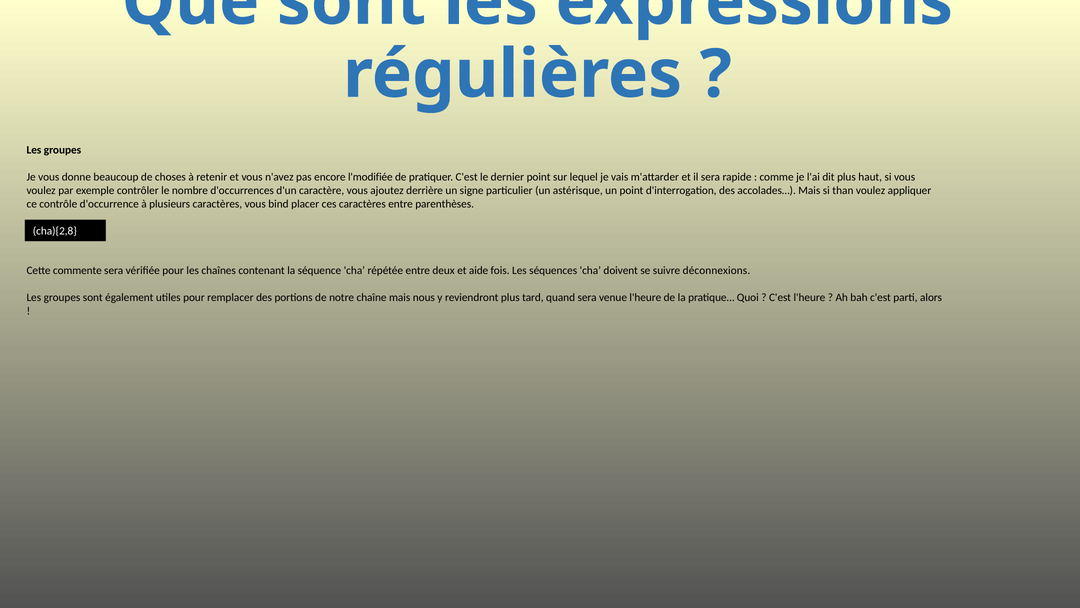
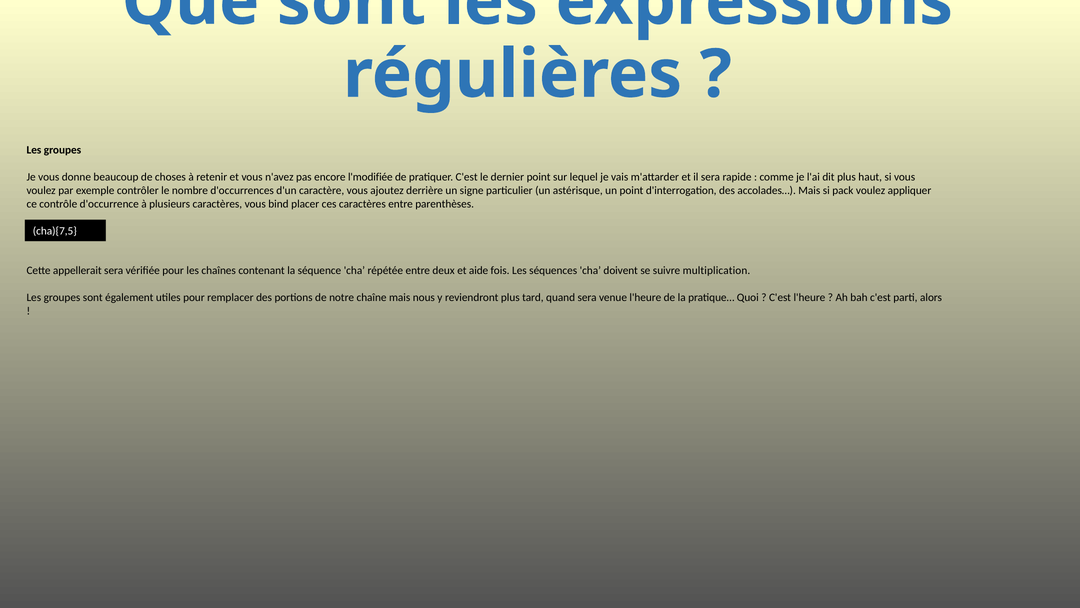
than: than -> pack
cha){2,8: cha){2,8 -> cha){7,5
commente: commente -> appellerait
déconnexions: déconnexions -> multiplication
